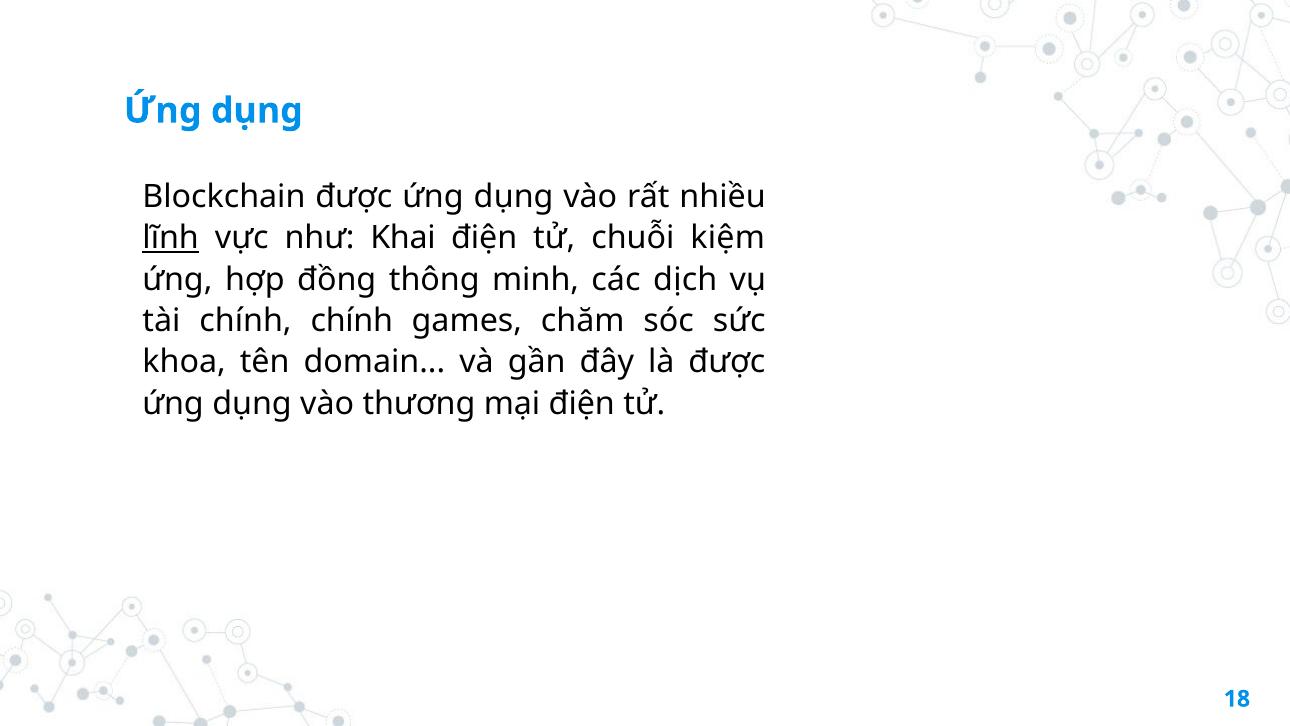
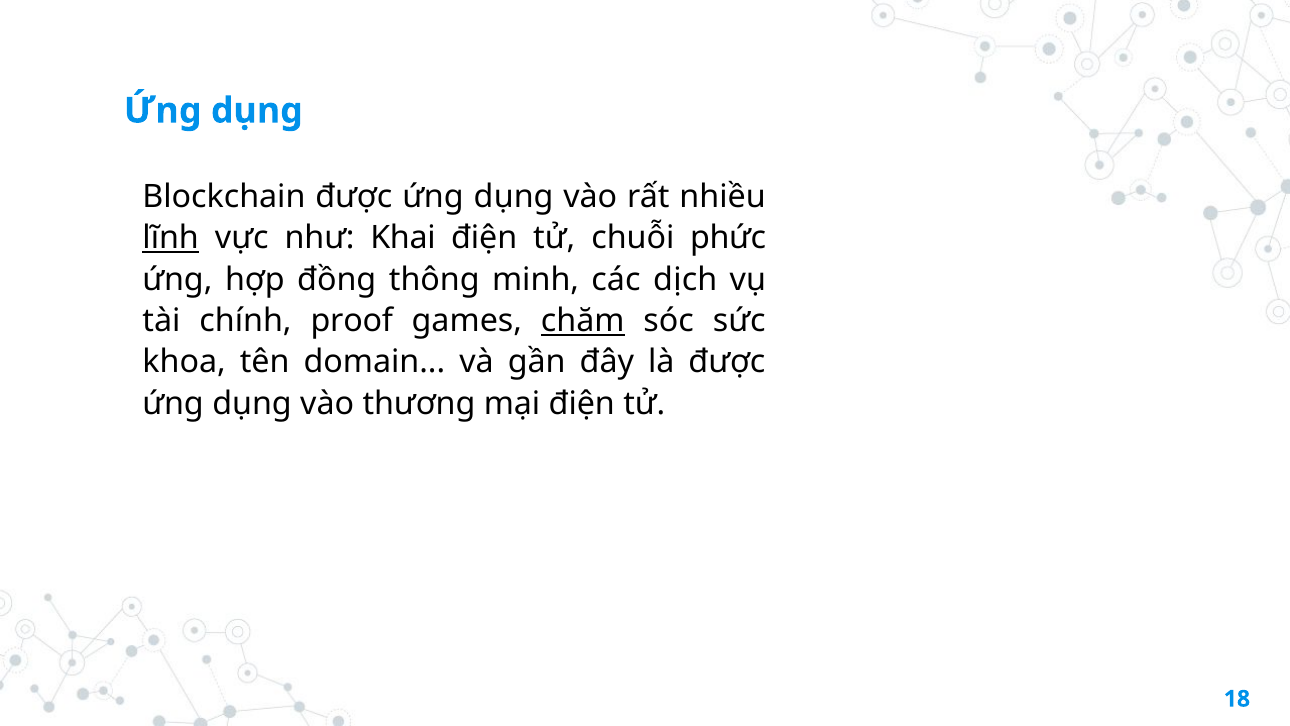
kiệm: kiệm -> phức
chính chính: chính -> proof
chăm underline: none -> present
